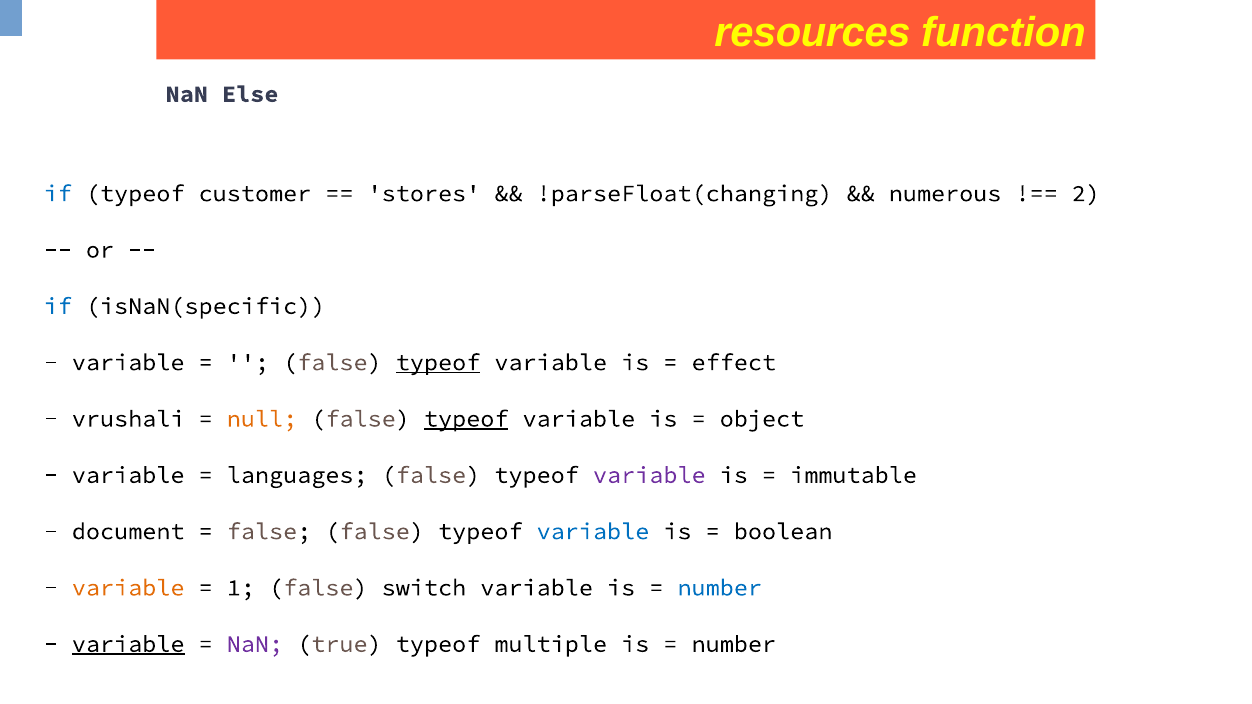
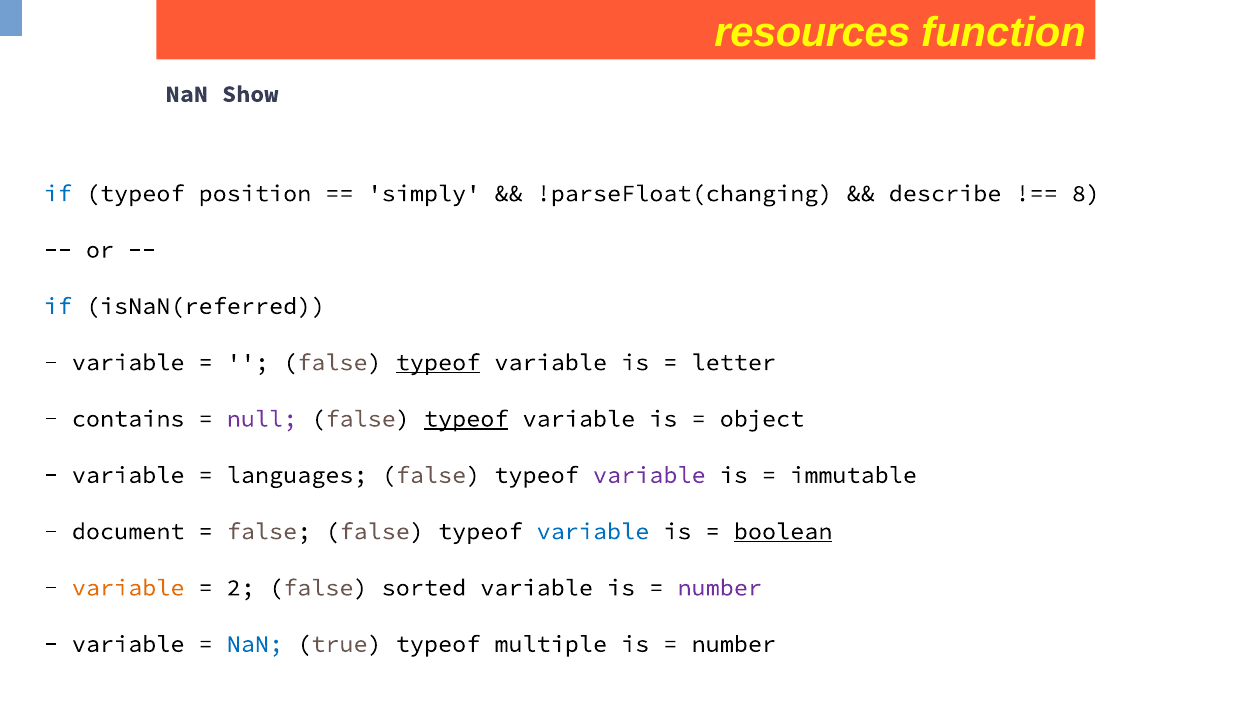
Else: Else -> Show
customer: customer -> position
stores: stores -> simply
numerous: numerous -> describe
2: 2 -> 8
isNaN(specific: isNaN(specific -> isNaN(referred
effect: effect -> letter
vrushali: vrushali -> contains
null colour: orange -> purple
boolean underline: none -> present
1: 1 -> 2
switch: switch -> sorted
number at (720, 588) colour: blue -> purple
variable at (128, 644) underline: present -> none
NaN at (255, 644) colour: purple -> blue
